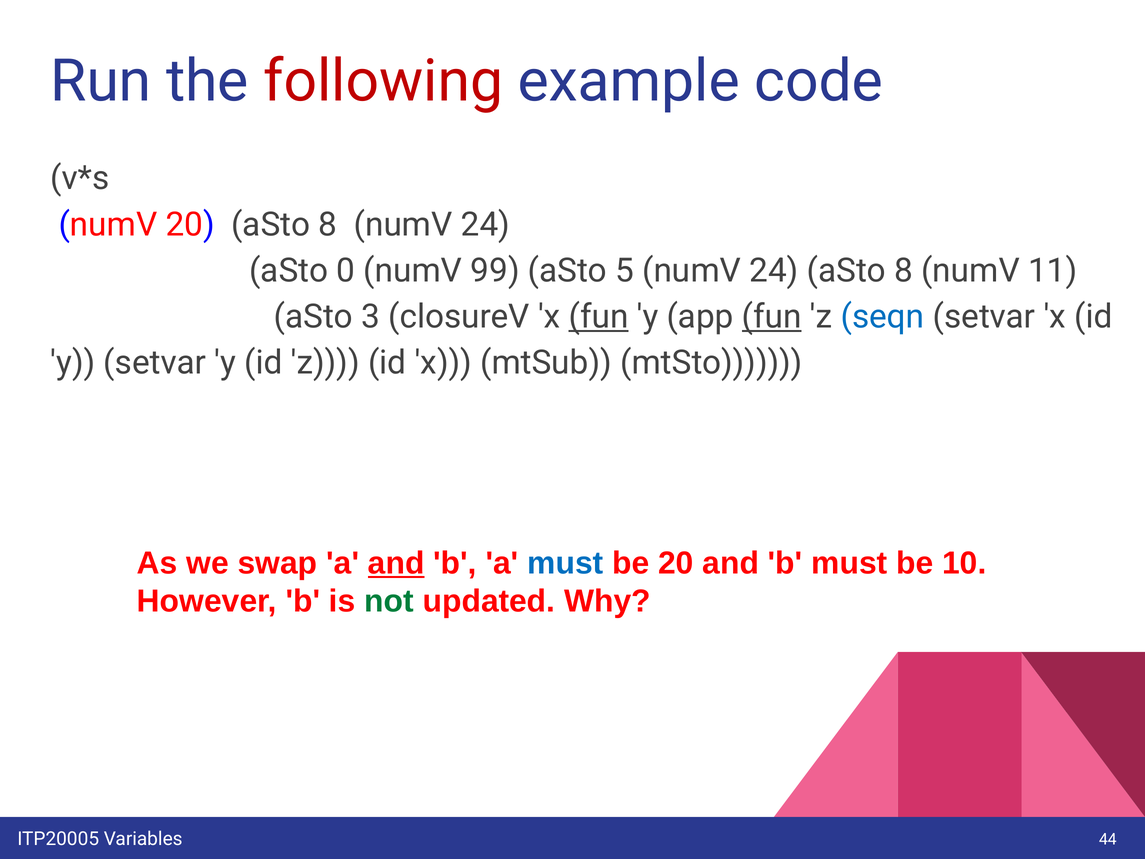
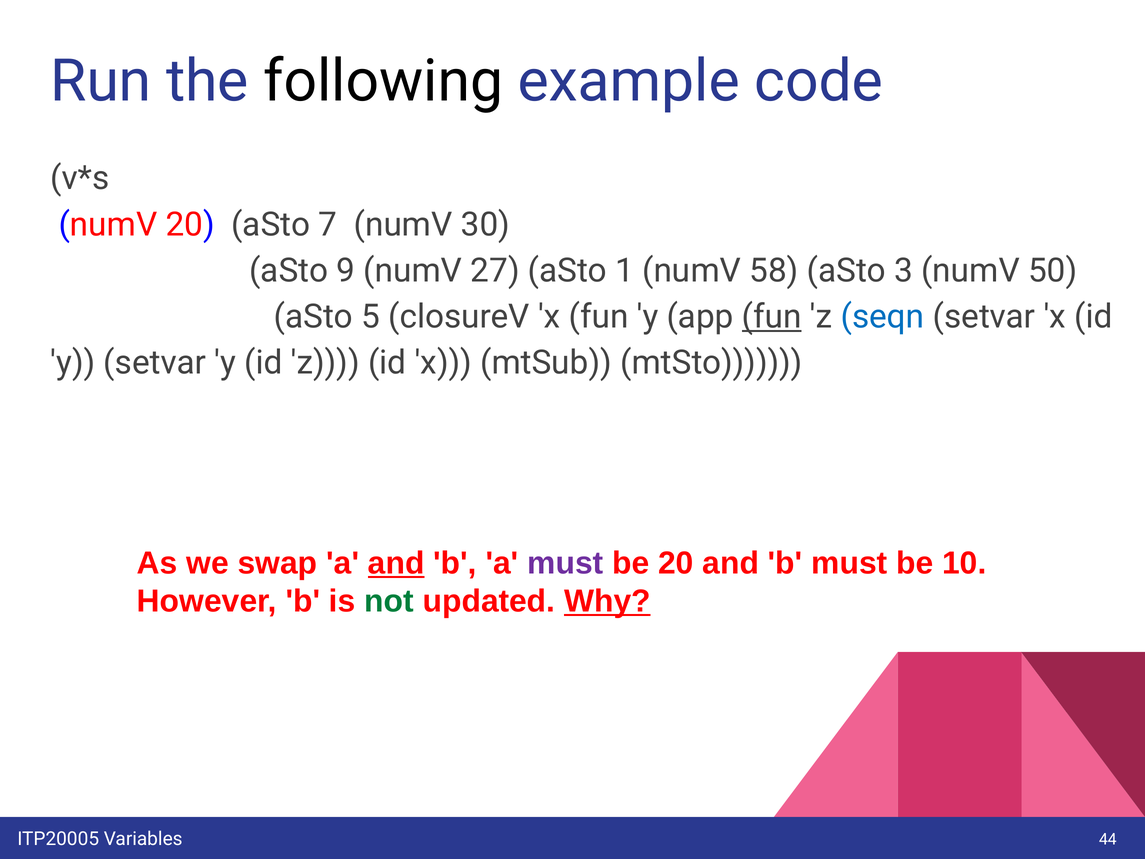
following colour: red -> black
20 aSto 8: 8 -> 7
24 at (485, 224): 24 -> 30
0: 0 -> 9
99: 99 -> 27
5: 5 -> 1
24 at (774, 270): 24 -> 58
8 at (903, 270): 8 -> 3
11: 11 -> 50
3: 3 -> 5
fun at (599, 317) underline: present -> none
must at (565, 563) colour: blue -> purple
Why underline: none -> present
